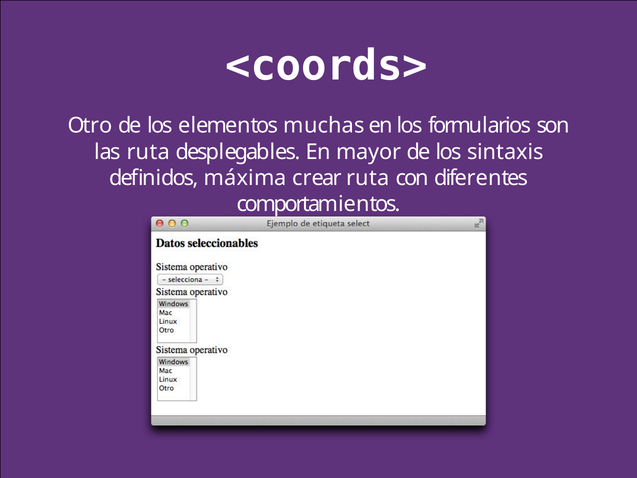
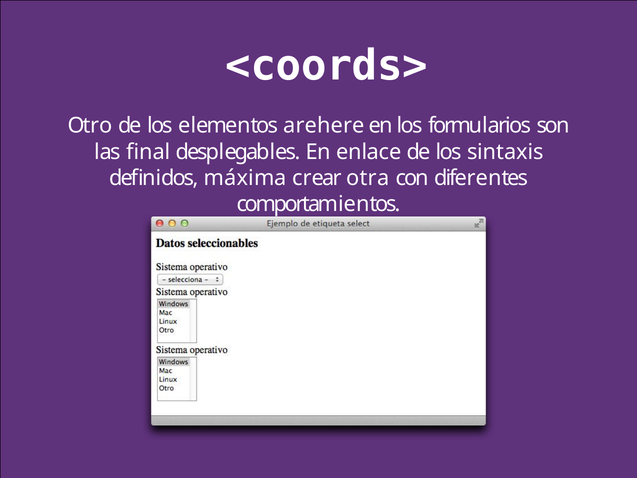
muchas: muchas -> arehere
las ruta: ruta -> final
mayor: mayor -> enlace
crear ruta: ruta -> otra
